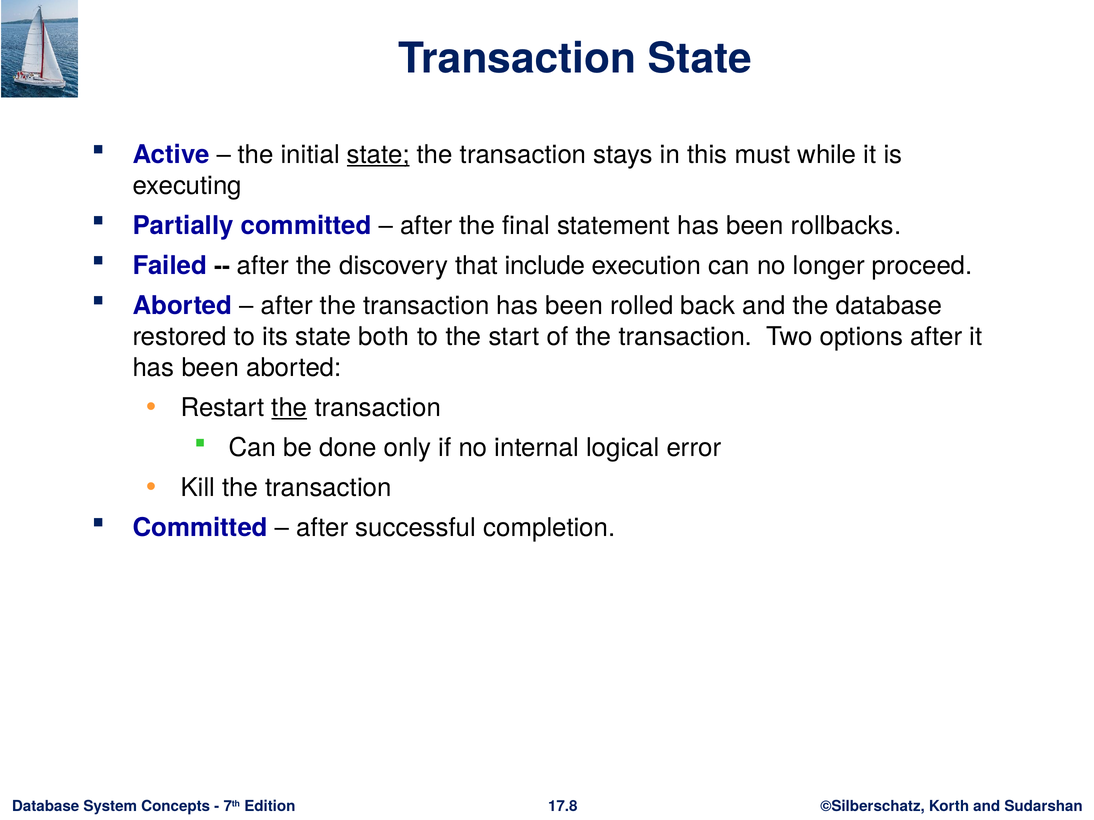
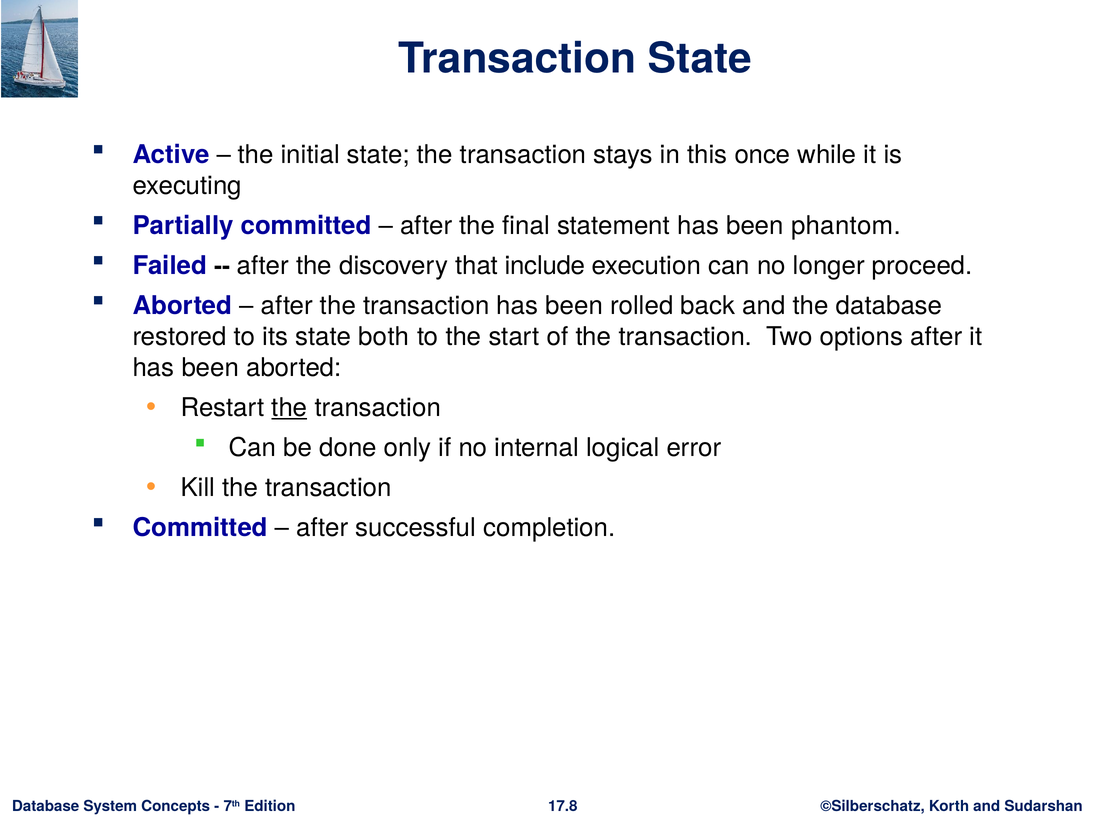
state at (378, 155) underline: present -> none
must: must -> once
rollbacks: rollbacks -> phantom
